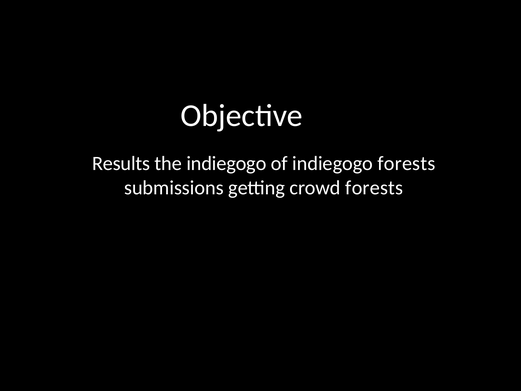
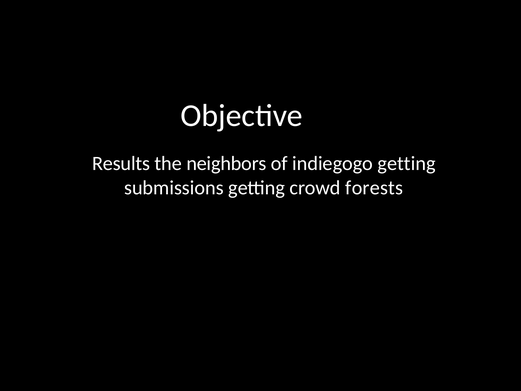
the indiegogo: indiegogo -> neighbors
indiegogo forests: forests -> getting
